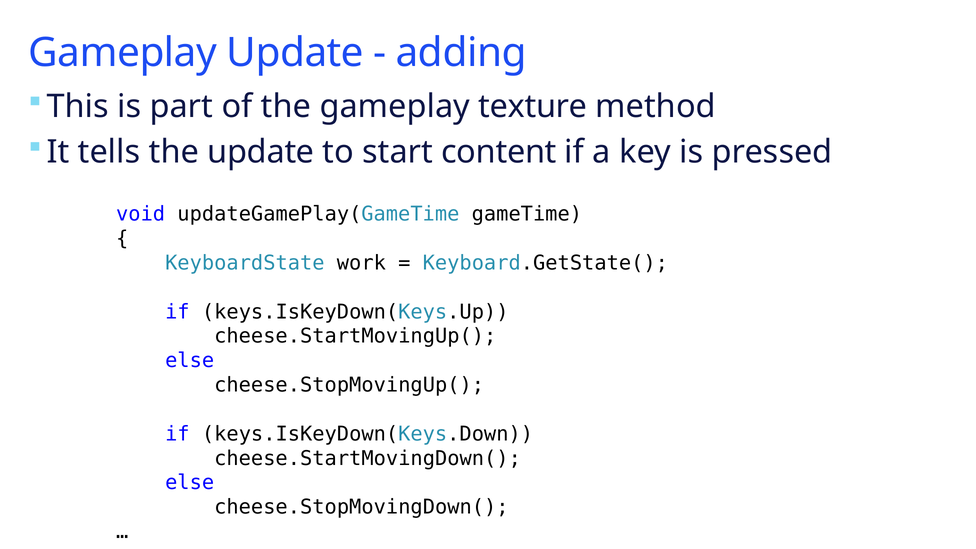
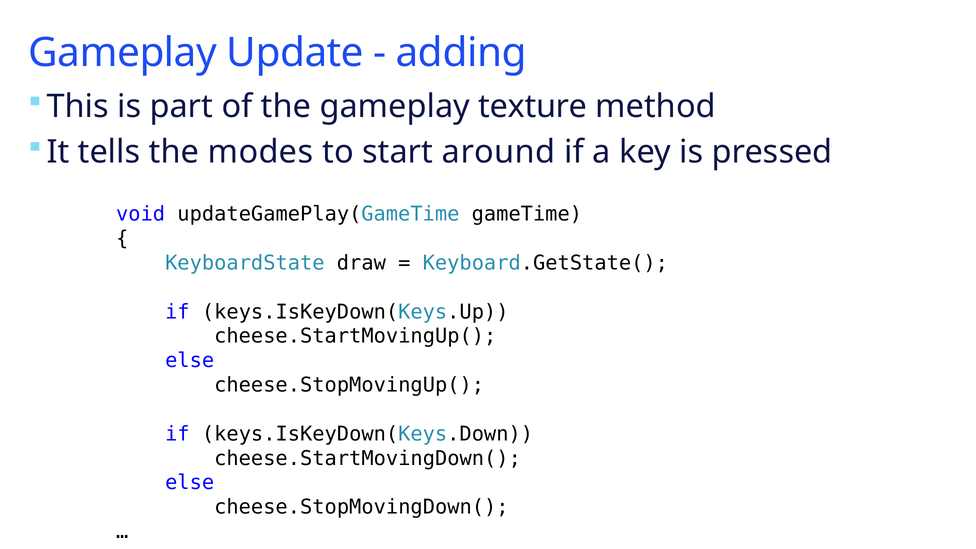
the update: update -> modes
content: content -> around
work: work -> draw
